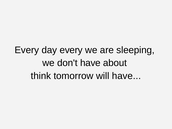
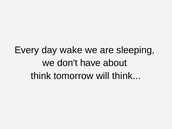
day every: every -> wake
will have: have -> think
